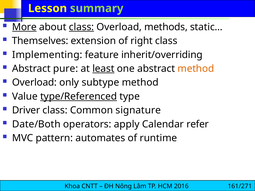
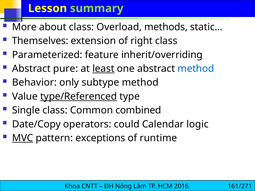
More underline: present -> none
class at (81, 27) underline: present -> none
Implementing: Implementing -> Parameterized
method at (196, 69) colour: orange -> blue
Overload at (34, 83): Overload -> Behavior
Driver: Driver -> Single
signature: signature -> combined
Date/Both: Date/Both -> Date/Copy
apply: apply -> could
refer: refer -> logic
MVC underline: none -> present
automates: automates -> exceptions
